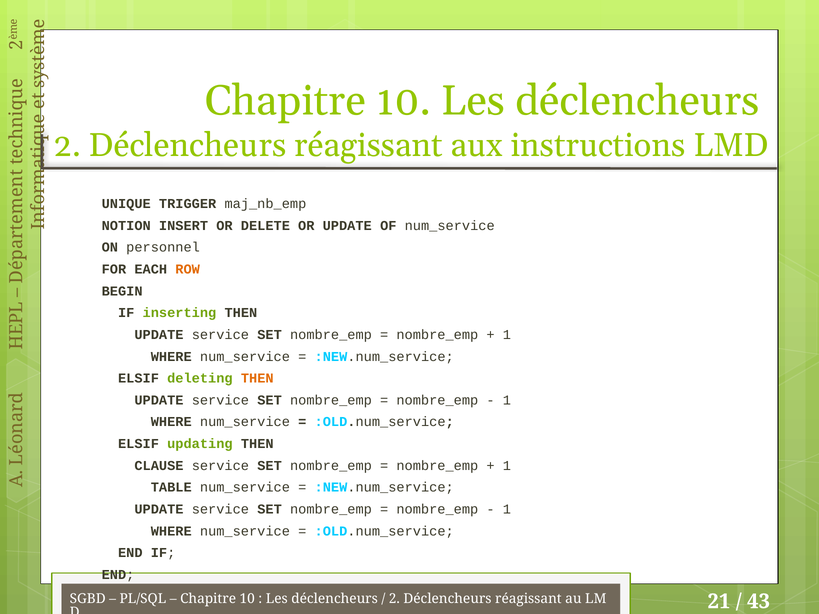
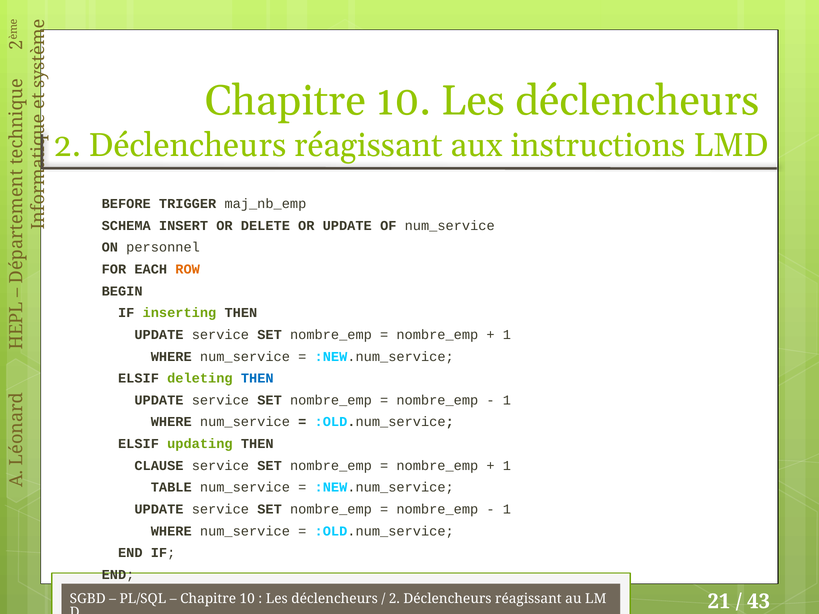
UNIQUE: UNIQUE -> BEFORE
NOTION: NOTION -> SCHEMA
THEN at (257, 378) colour: orange -> blue
